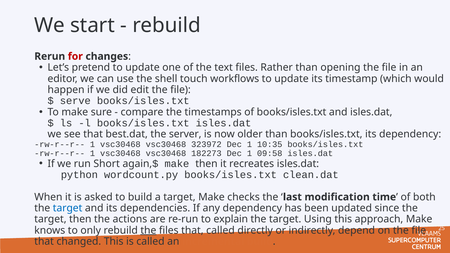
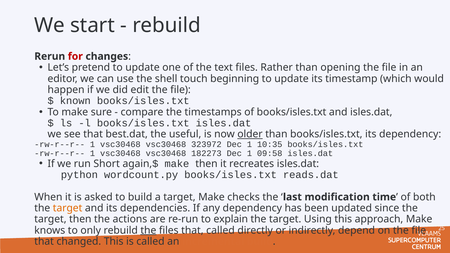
workflows: workflows -> beginning
serve: serve -> known
server: server -> useful
older underline: none -> present
clean.dat: clean.dat -> reads.dat
target at (68, 208) colour: blue -> orange
